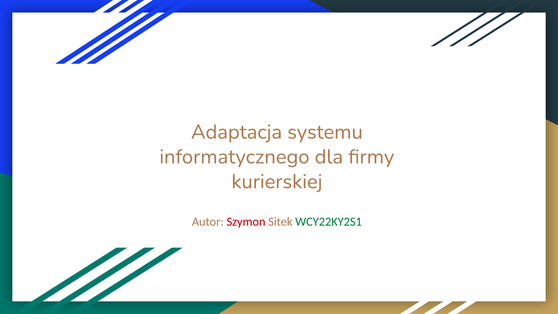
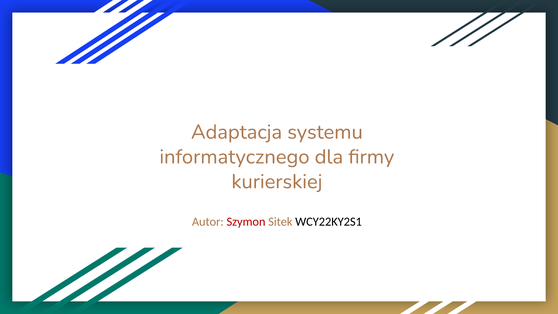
WCY22KY2S1 colour: green -> black
